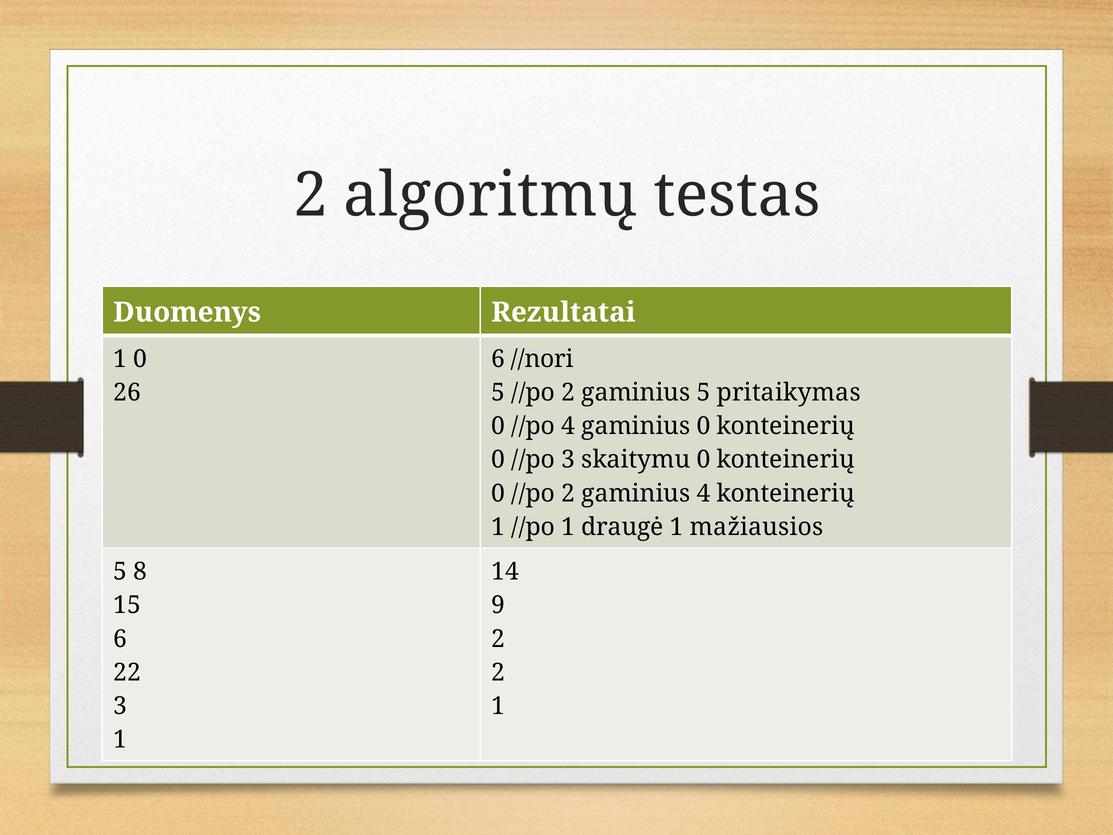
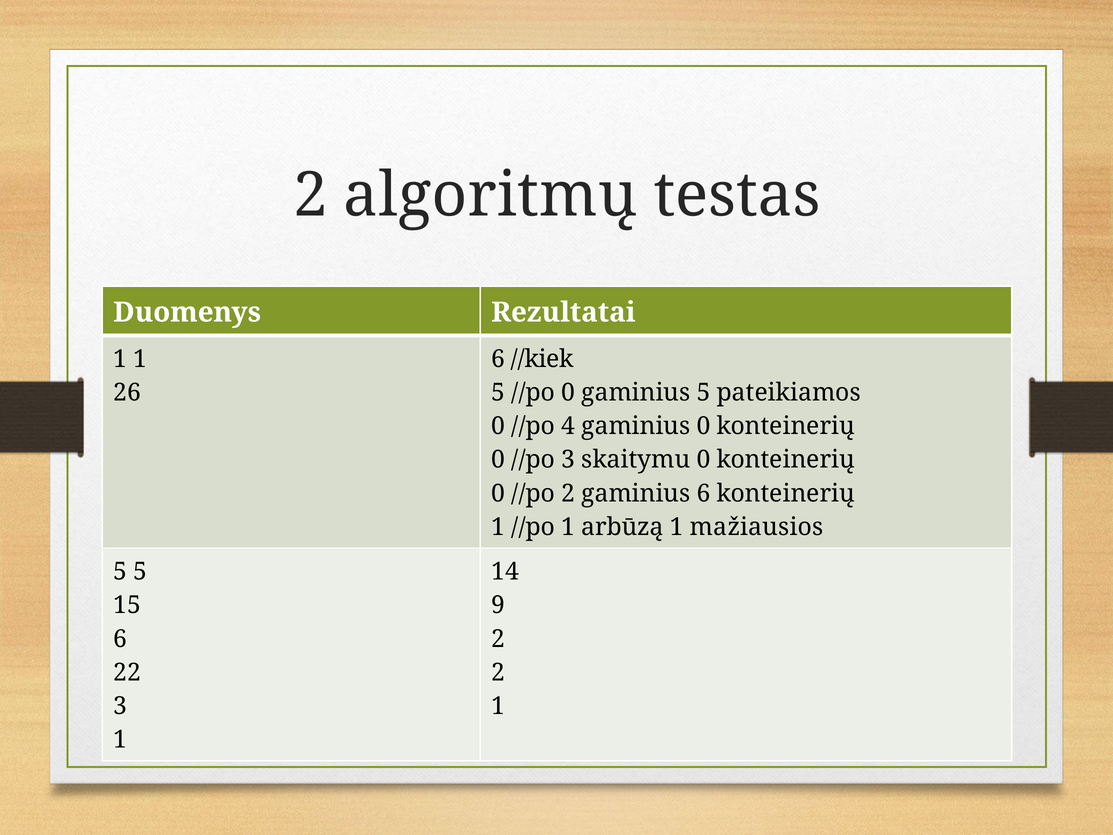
1 0: 0 -> 1
//nori: //nori -> //kiek
5 //po 2: 2 -> 0
pritaikymas: pritaikymas -> pateikiamos
gaminius 4: 4 -> 6
draugė: draugė -> arbūzą
5 8: 8 -> 5
